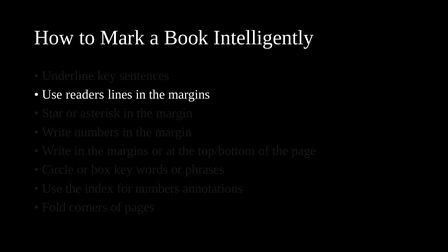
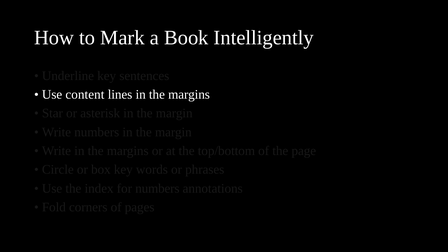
readers: readers -> content
